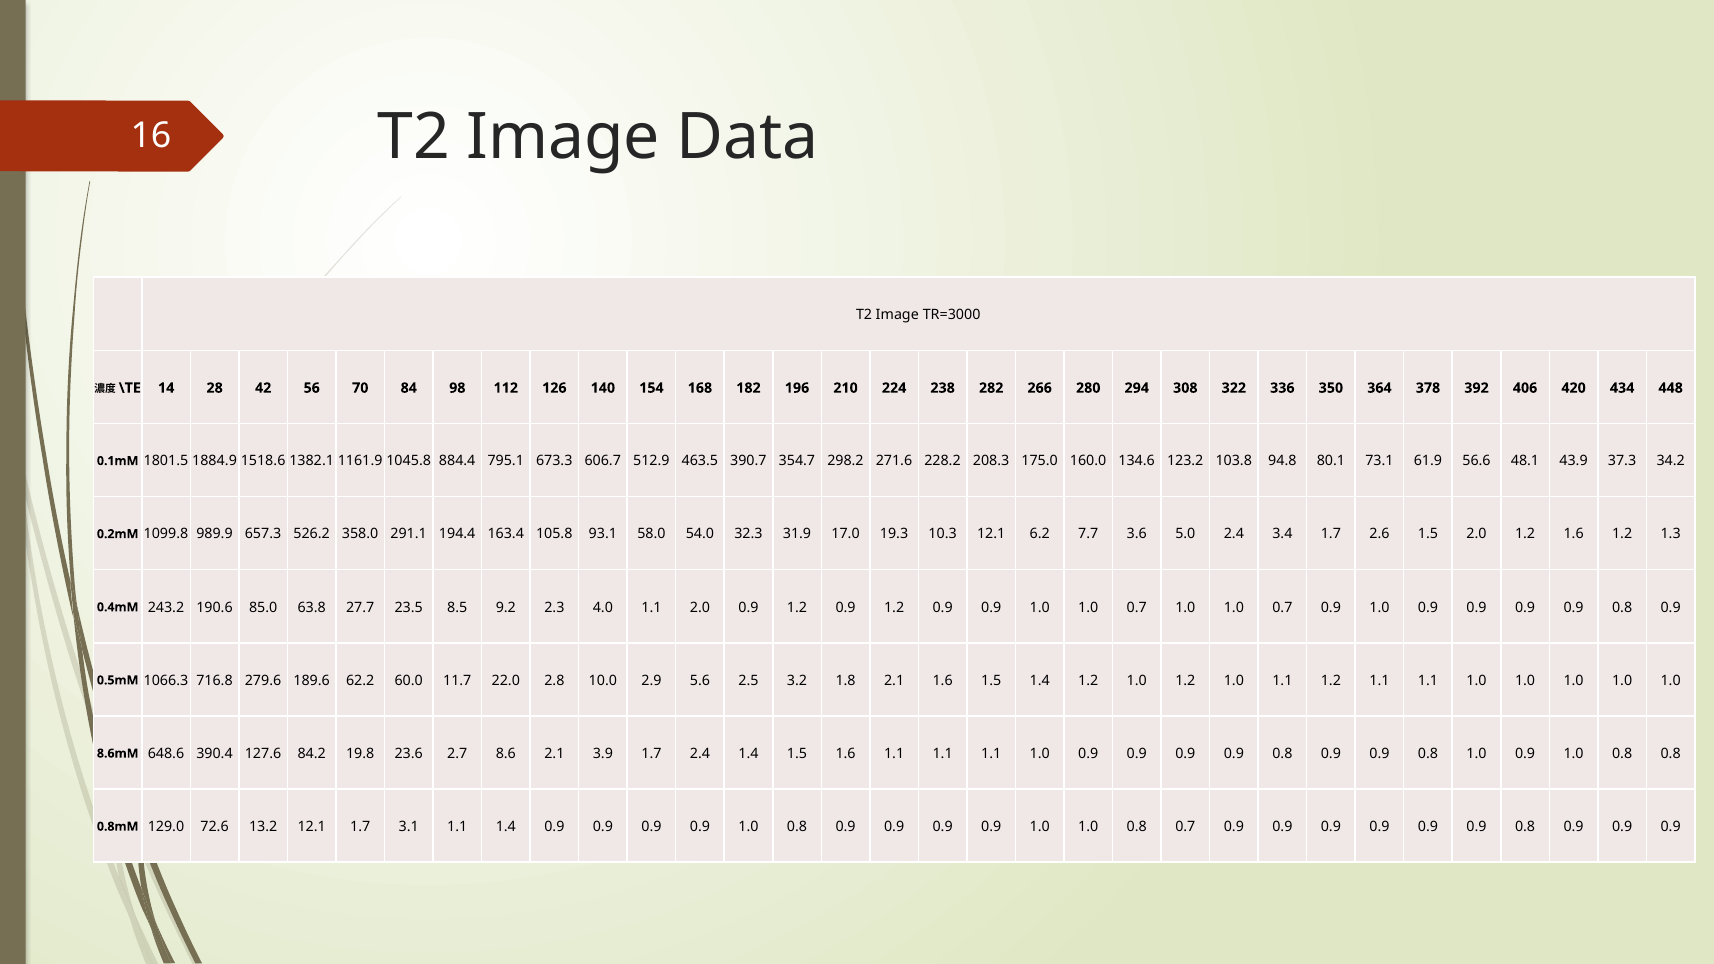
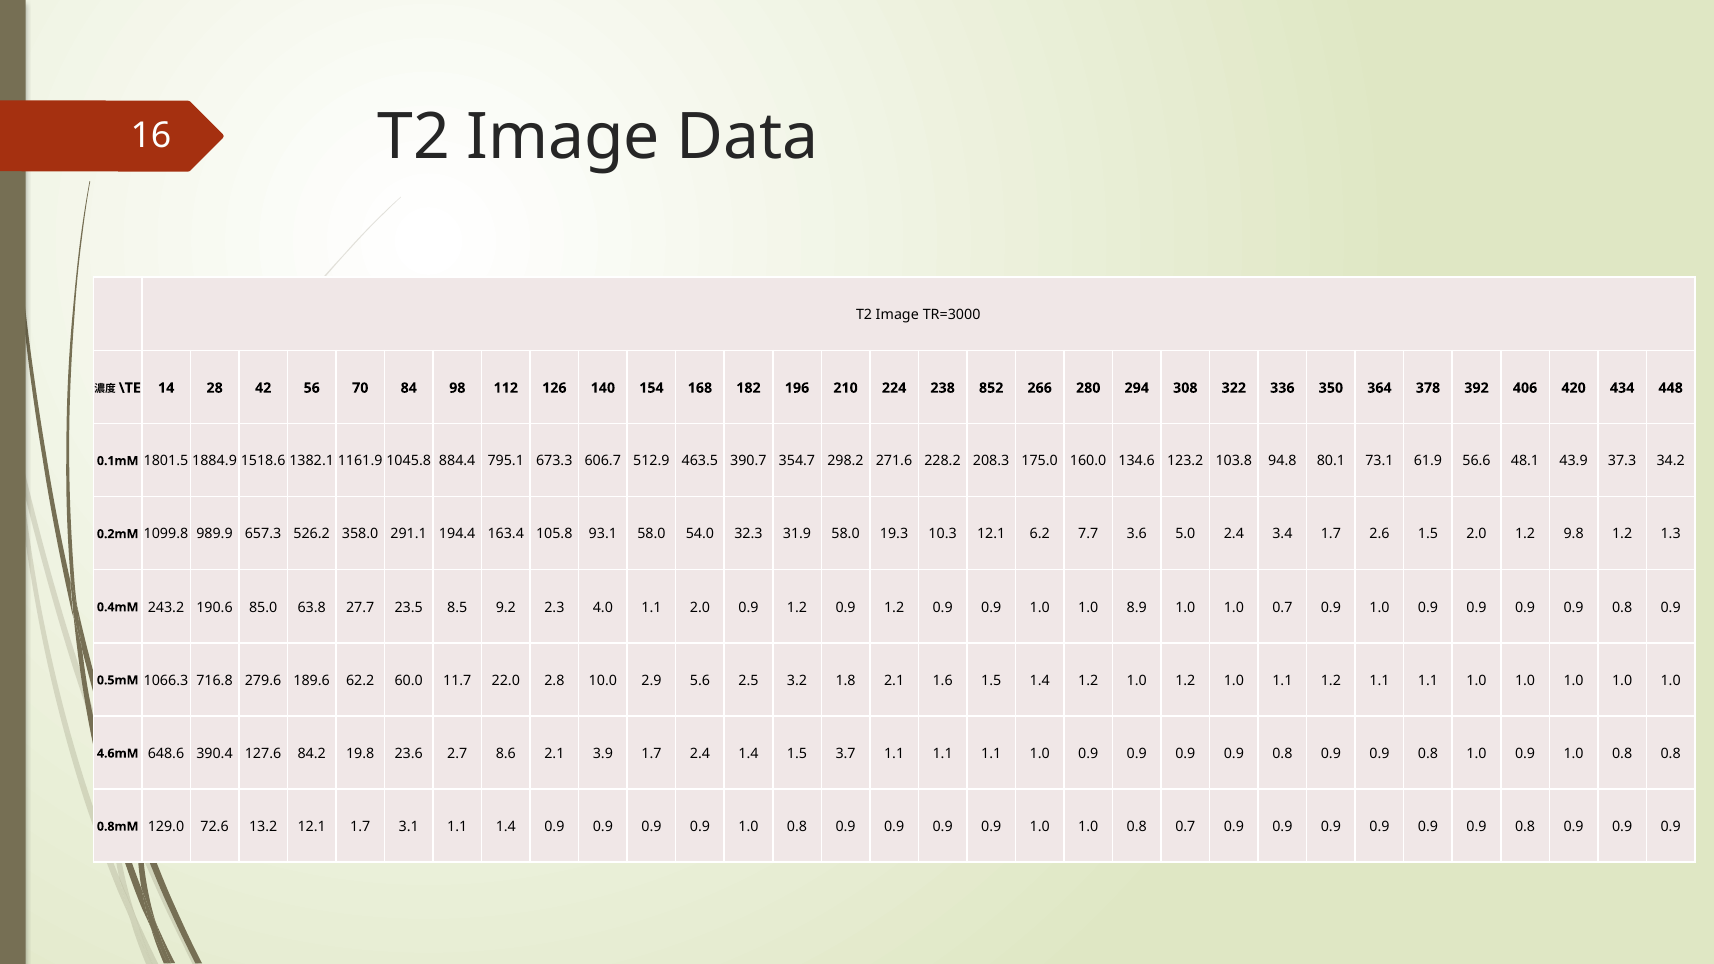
282: 282 -> 852
31.9 17.0: 17.0 -> 58.0
1.2 1.6: 1.6 -> 9.8
0.9 1.0 1.0 0.7: 0.7 -> 8.9
8.6mM: 8.6mM -> 4.6mM
1.5 1.6: 1.6 -> 3.7
